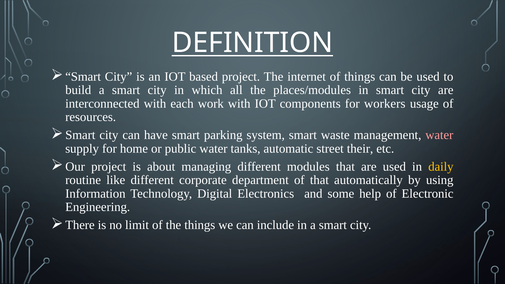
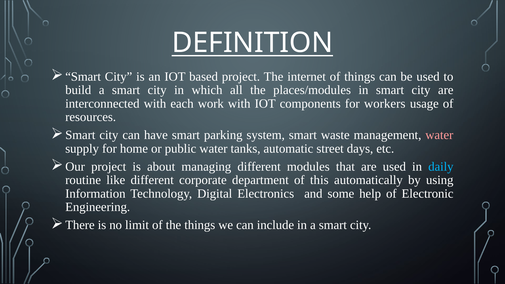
their: their -> days
daily colour: yellow -> light blue
of that: that -> this
